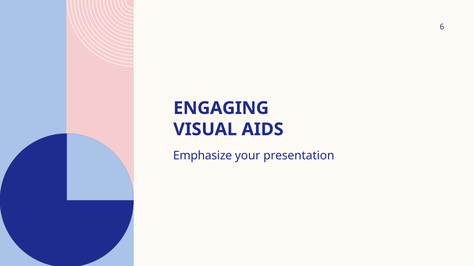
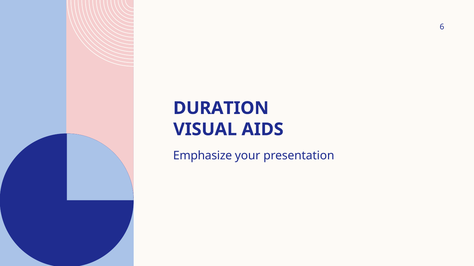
ENGAGING: ENGAGING -> DURATION
